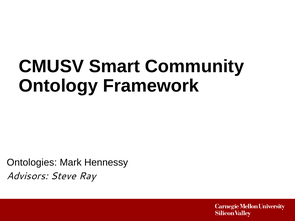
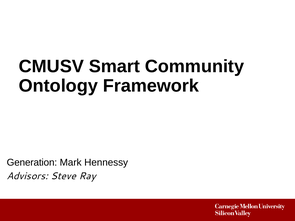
Ontologies: Ontologies -> Generation
